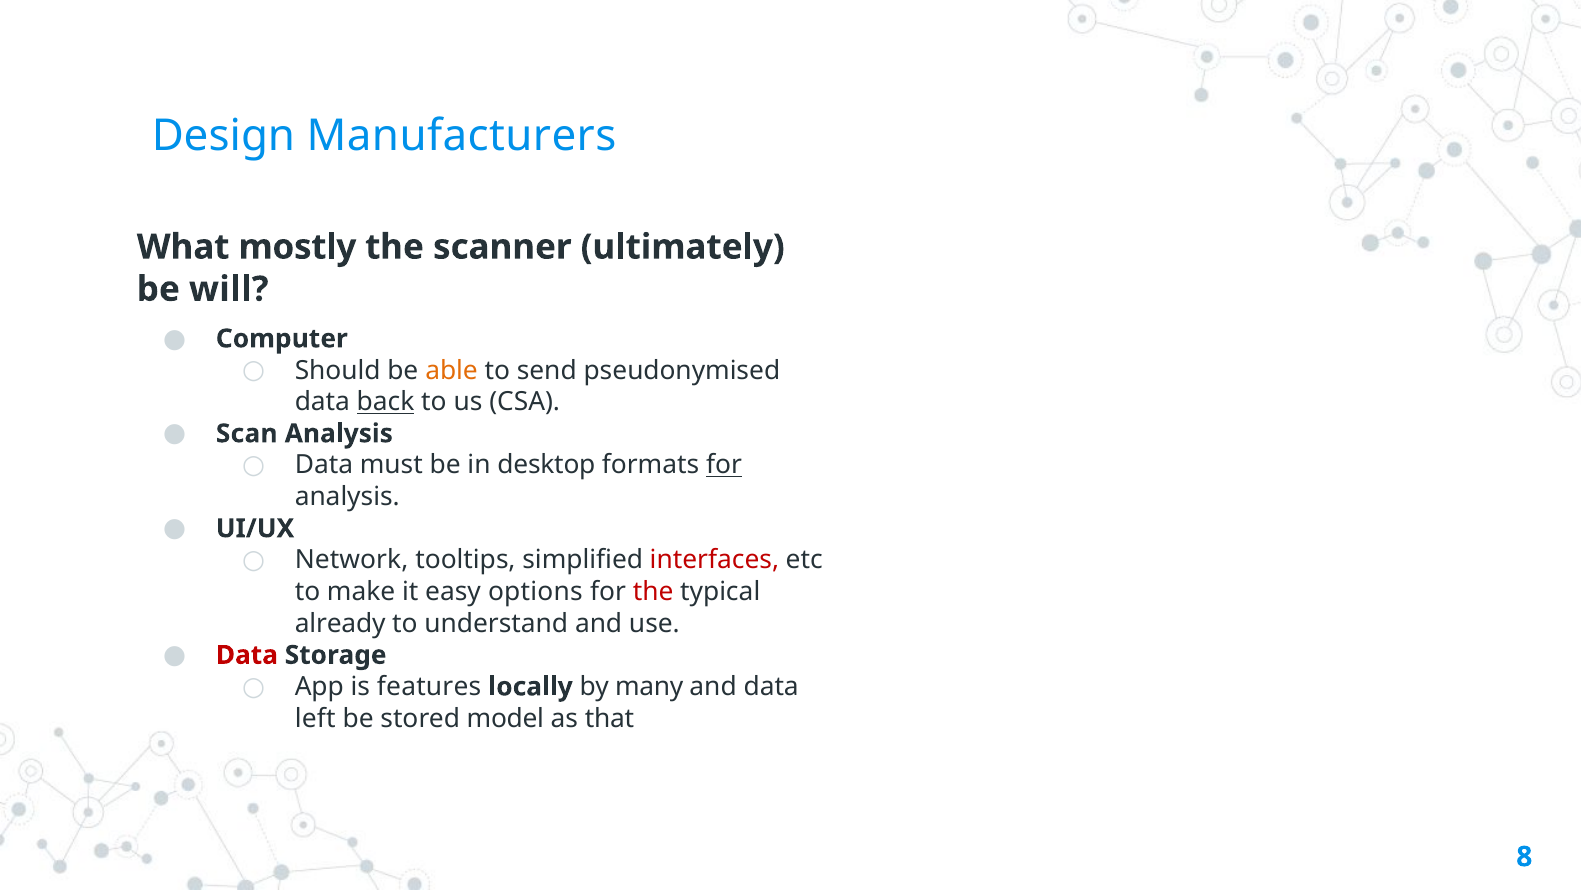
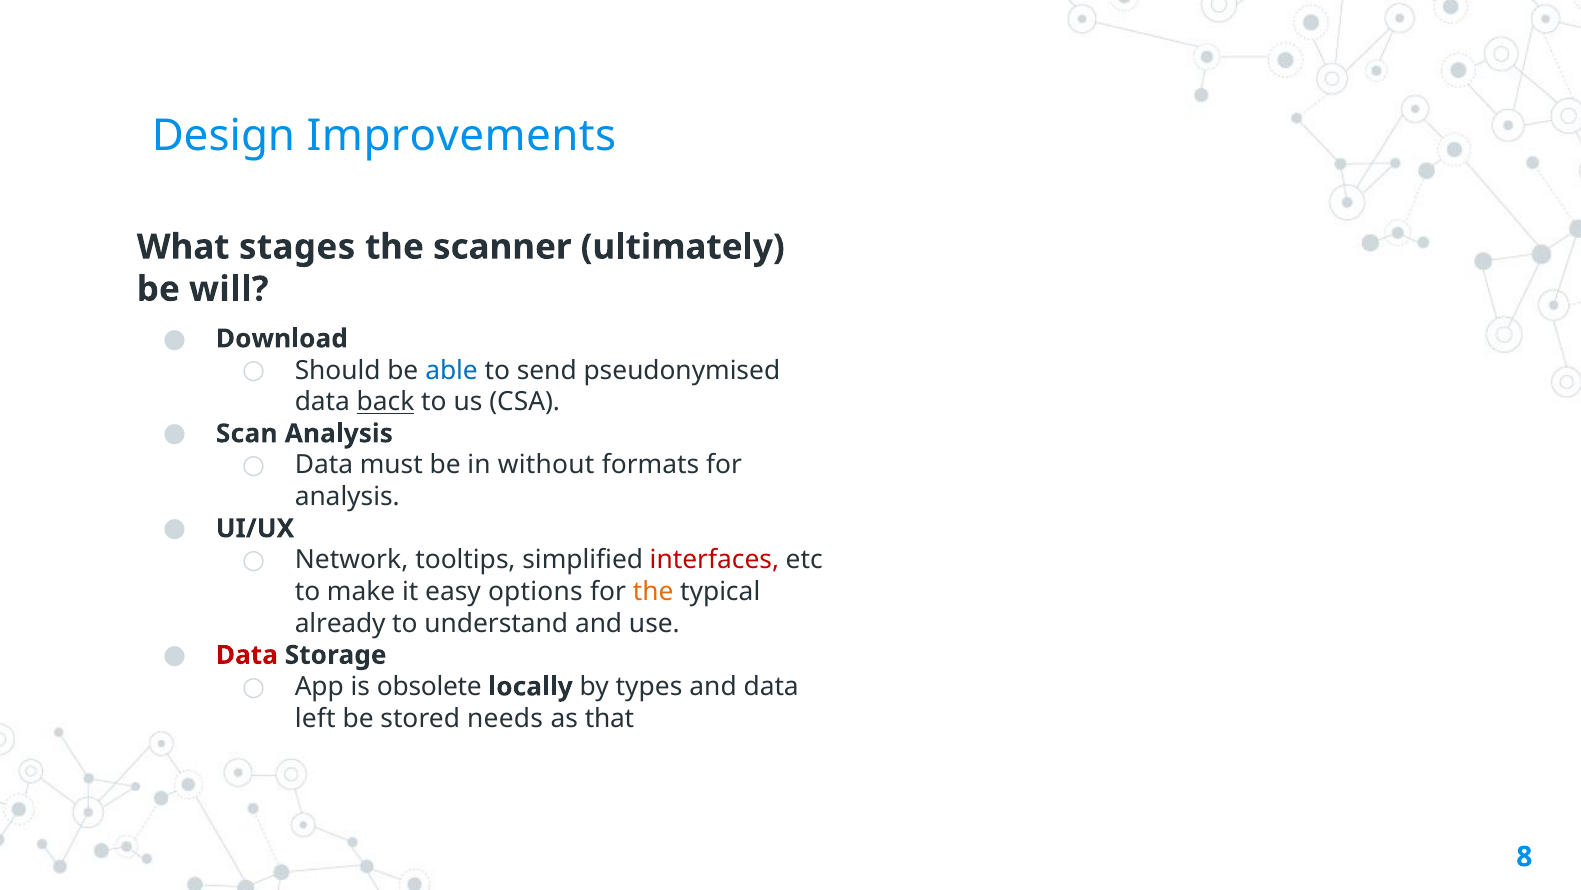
Manufacturers: Manufacturers -> Improvements
mostly: mostly -> stages
Computer: Computer -> Download
able colour: orange -> blue
desktop: desktop -> without
for at (724, 465) underline: present -> none
the at (653, 591) colour: red -> orange
features: features -> obsolete
many: many -> types
model: model -> needs
